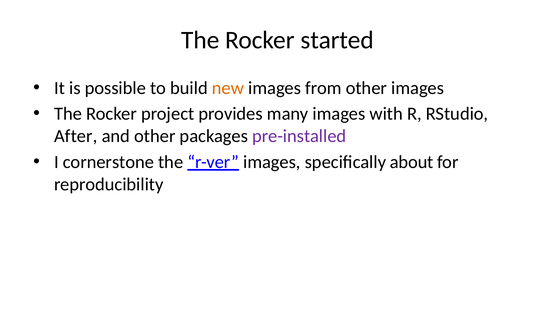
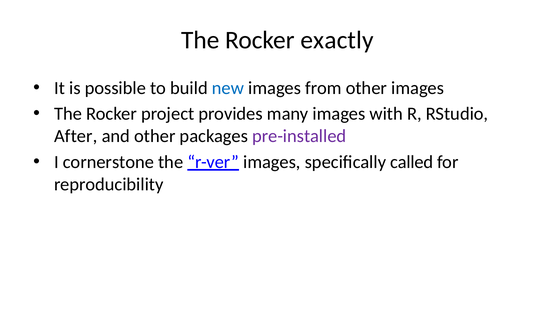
started: started -> exactly
new colour: orange -> blue
about: about -> called
